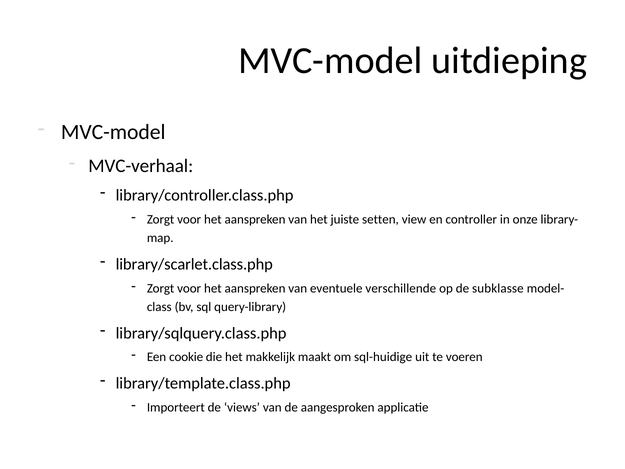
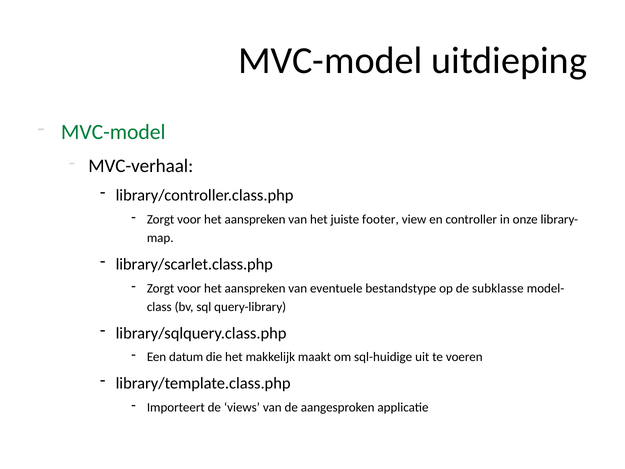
MVC-model at (113, 132) colour: black -> green
setten: setten -> footer
verschillende: verschillende -> bestandstype
cookie: cookie -> datum
